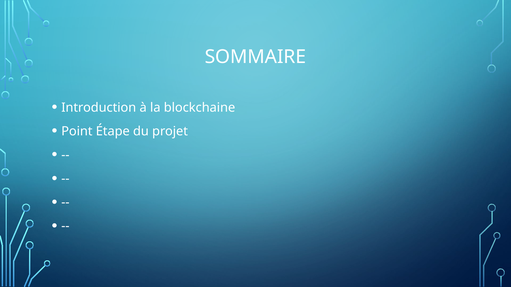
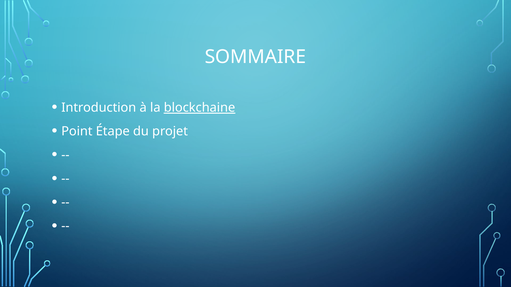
blockchaine underline: none -> present
